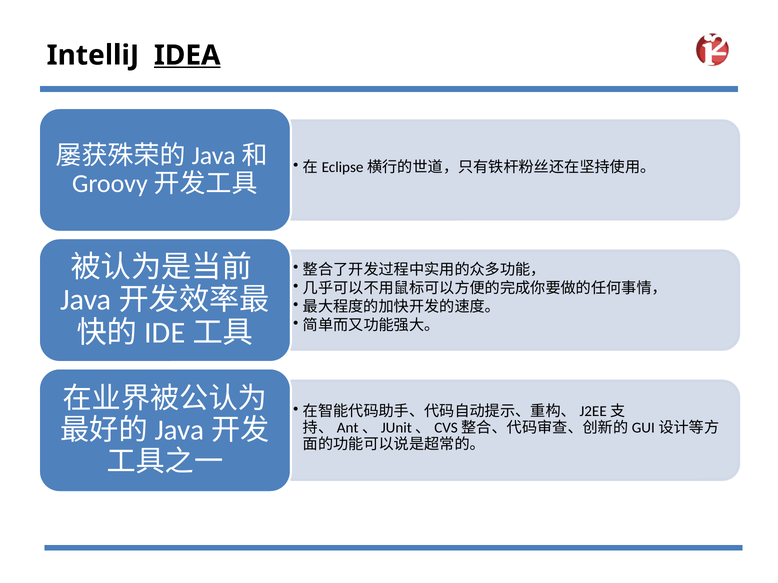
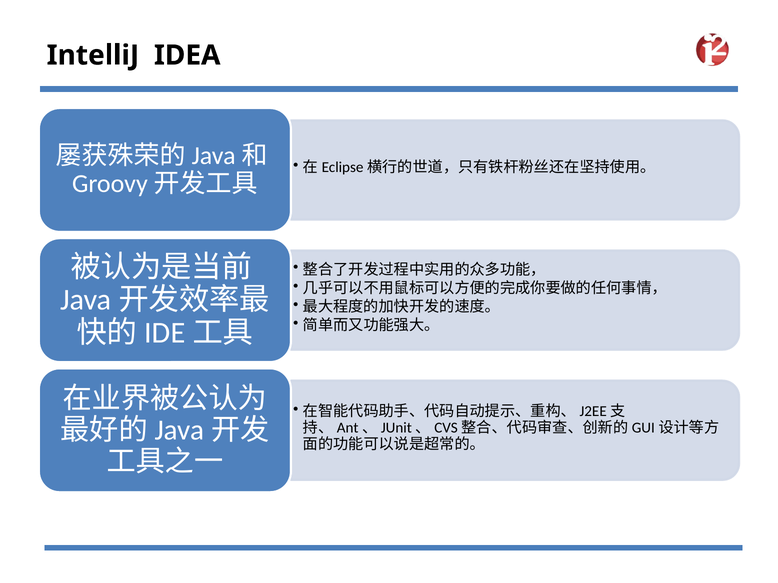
IDEA underline: present -> none
